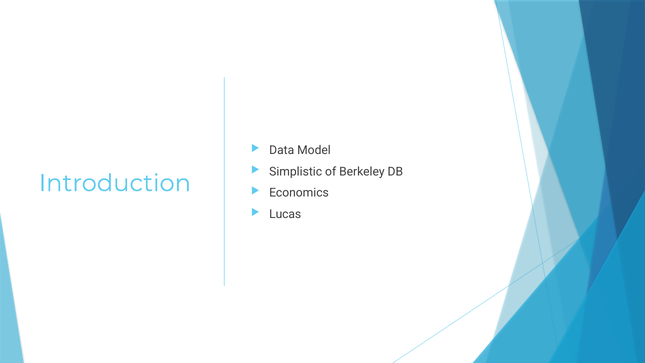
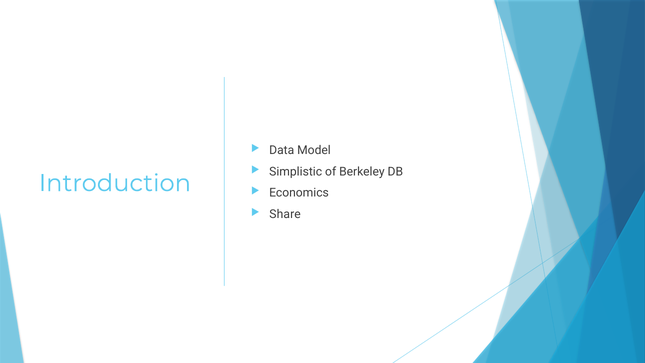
Lucas: Lucas -> Share
